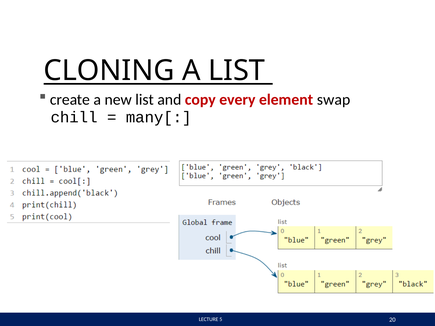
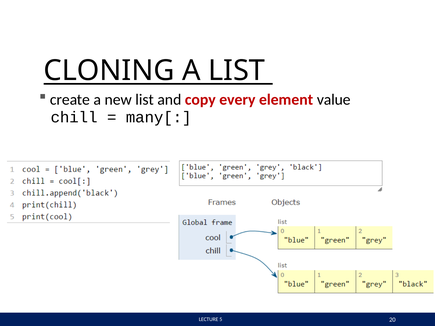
swap: swap -> value
